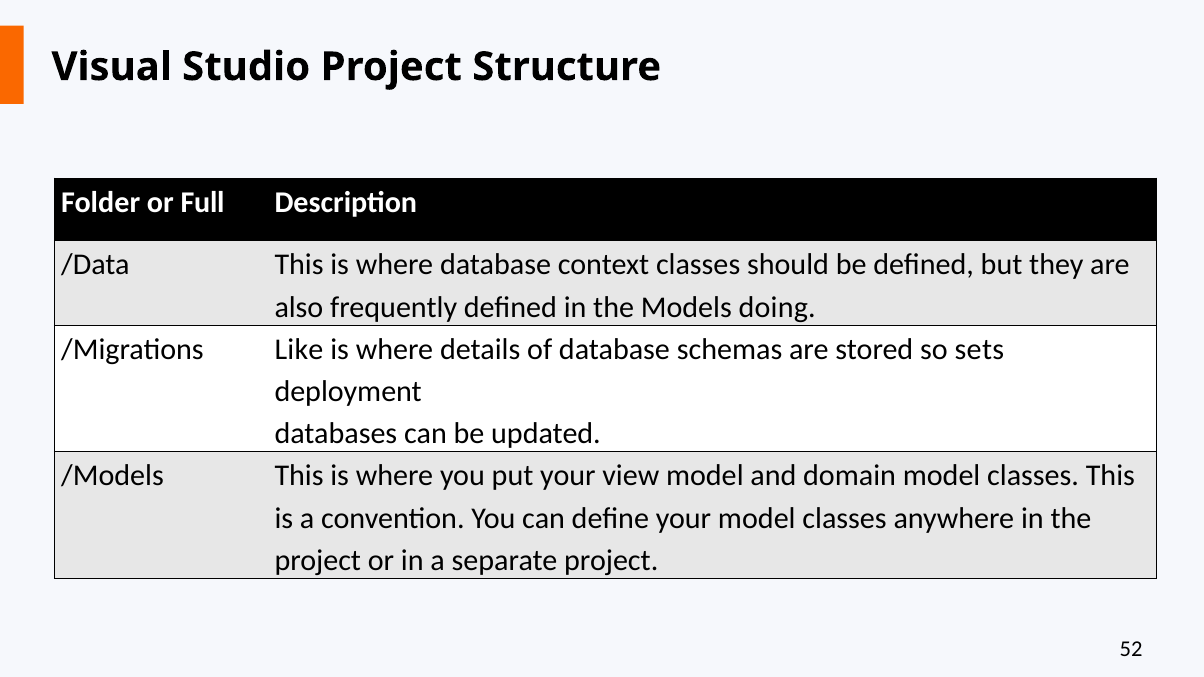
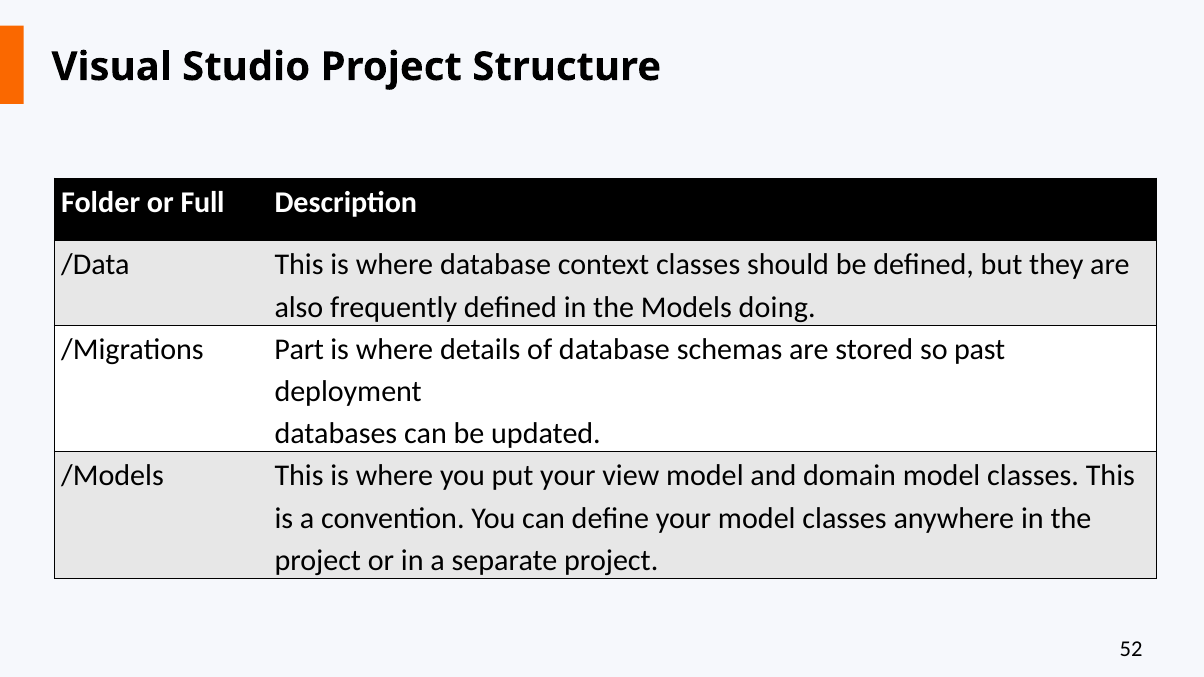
Like: Like -> Part
sets: sets -> past
